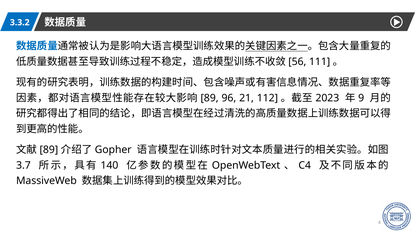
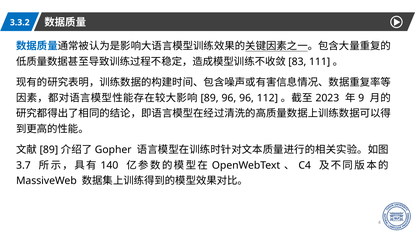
56: 56 -> 83
96 21: 21 -> 96
